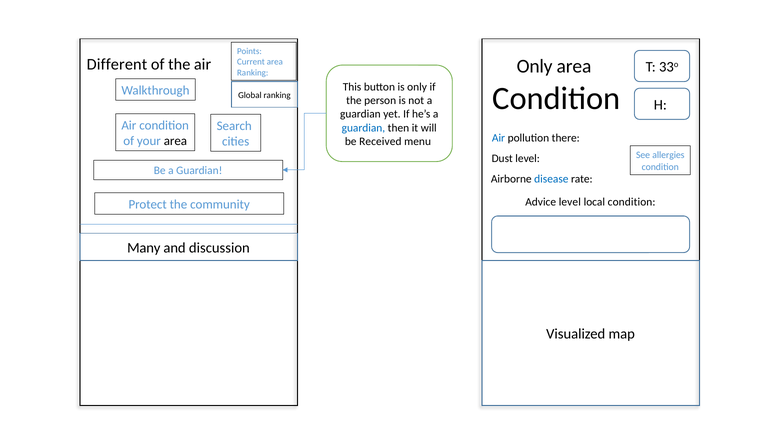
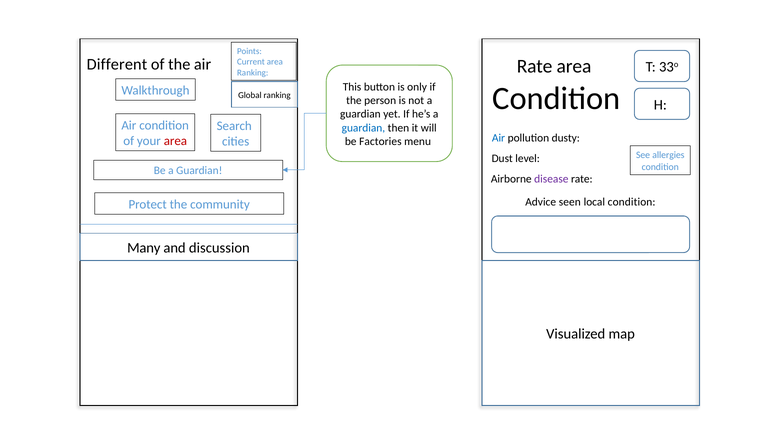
Only at (535, 66): Only -> Rate
there: there -> dusty
area at (175, 141) colour: black -> red
Received: Received -> Factories
disease colour: blue -> purple
Advice level: level -> seen
